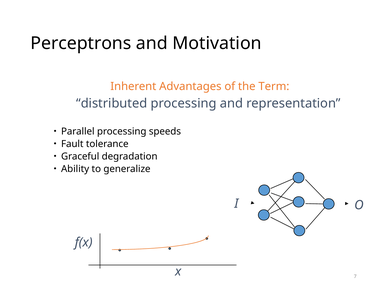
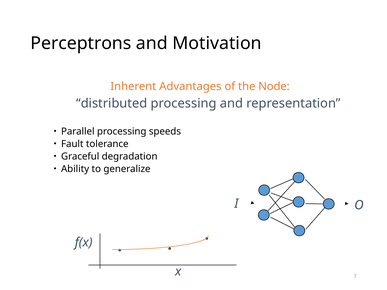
Term: Term -> Node
